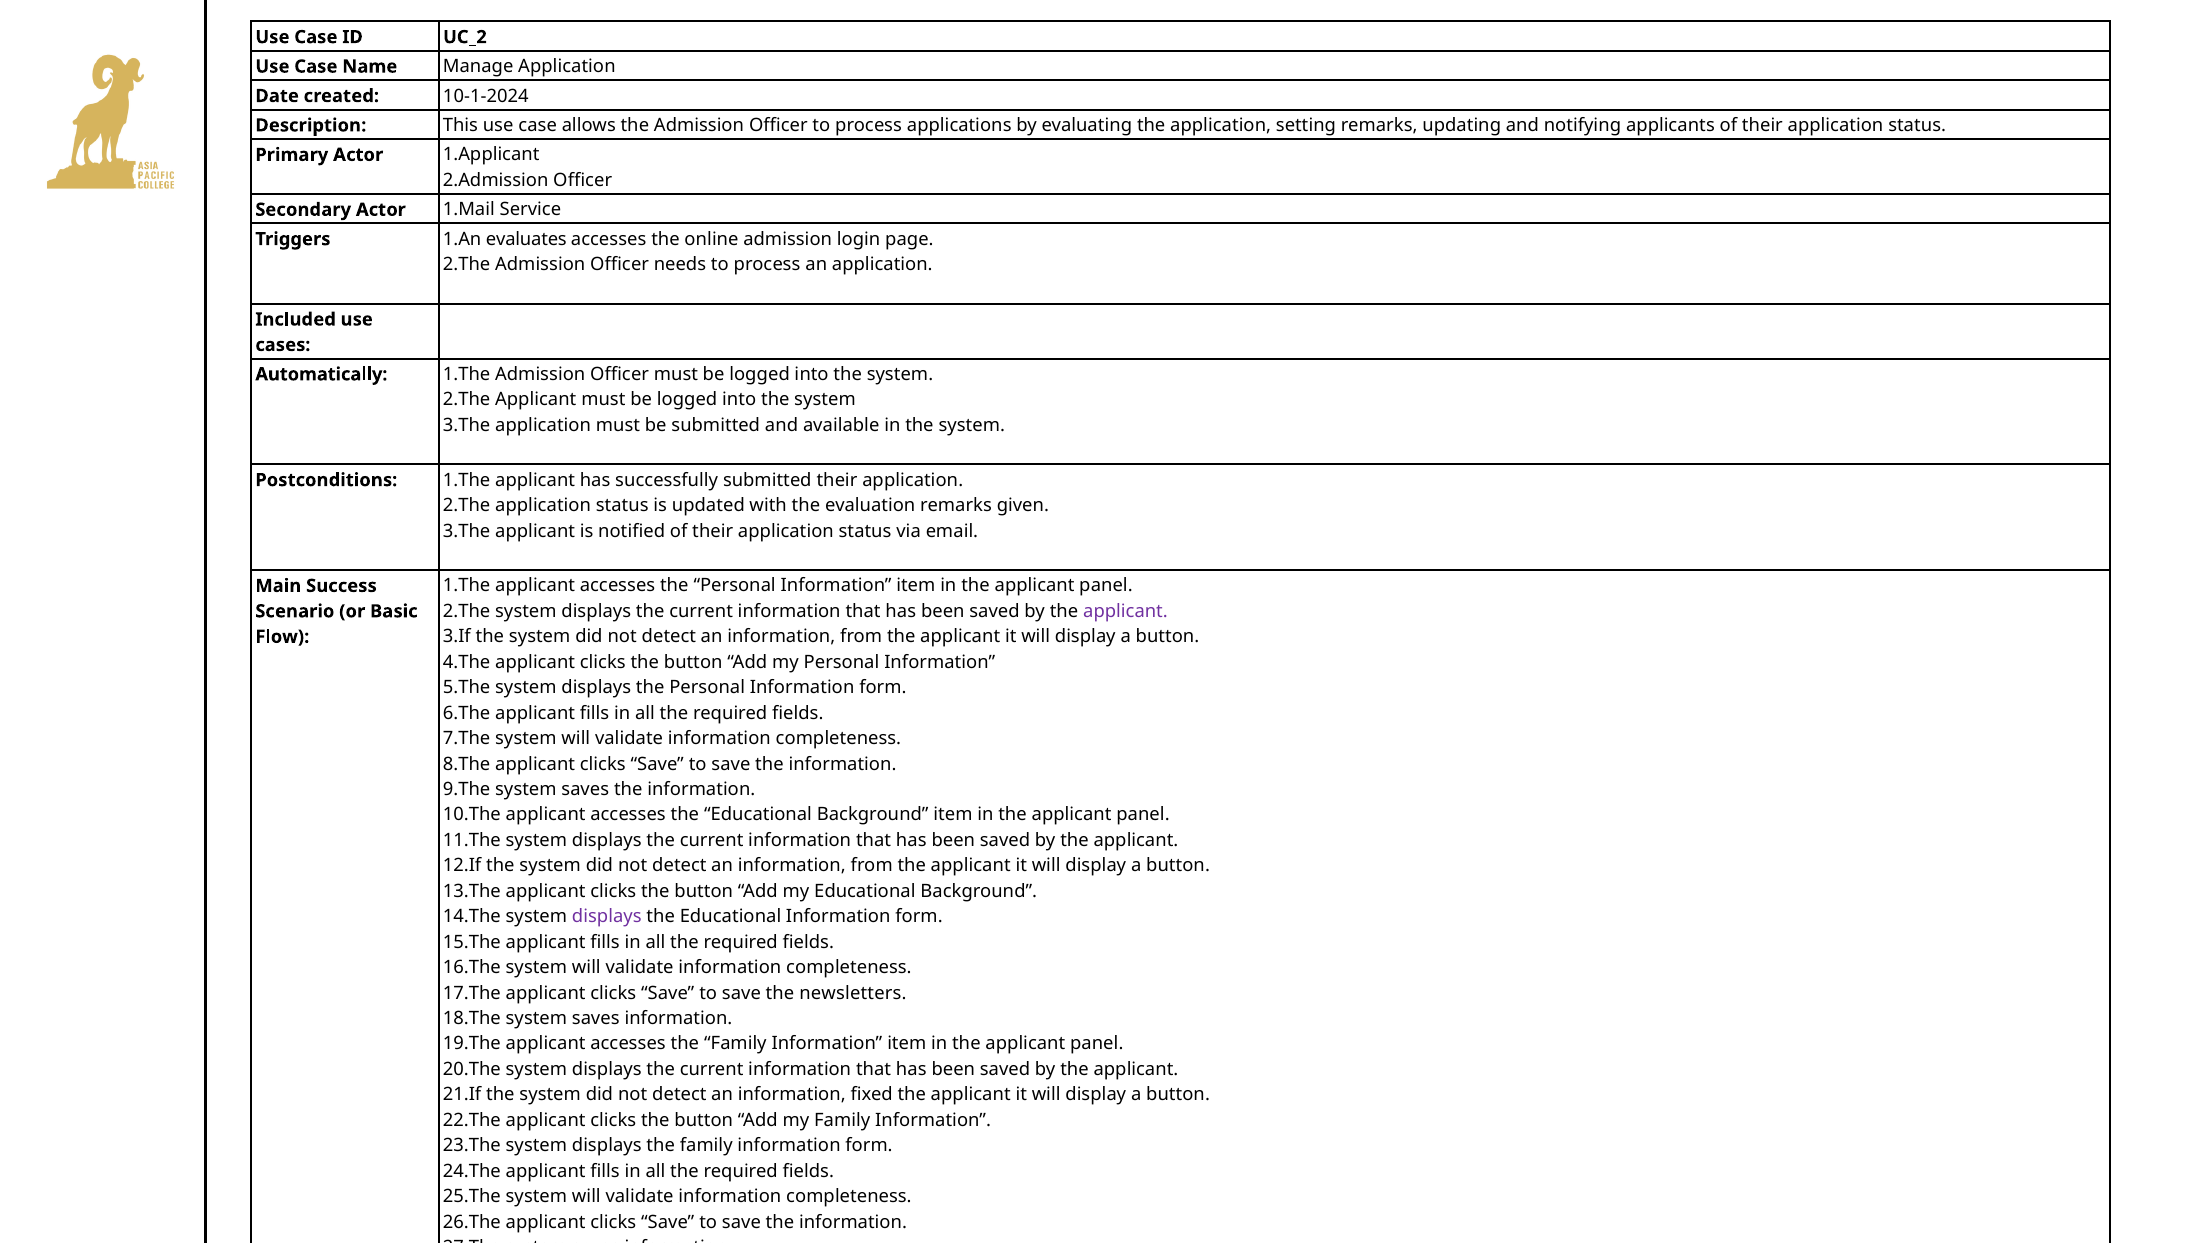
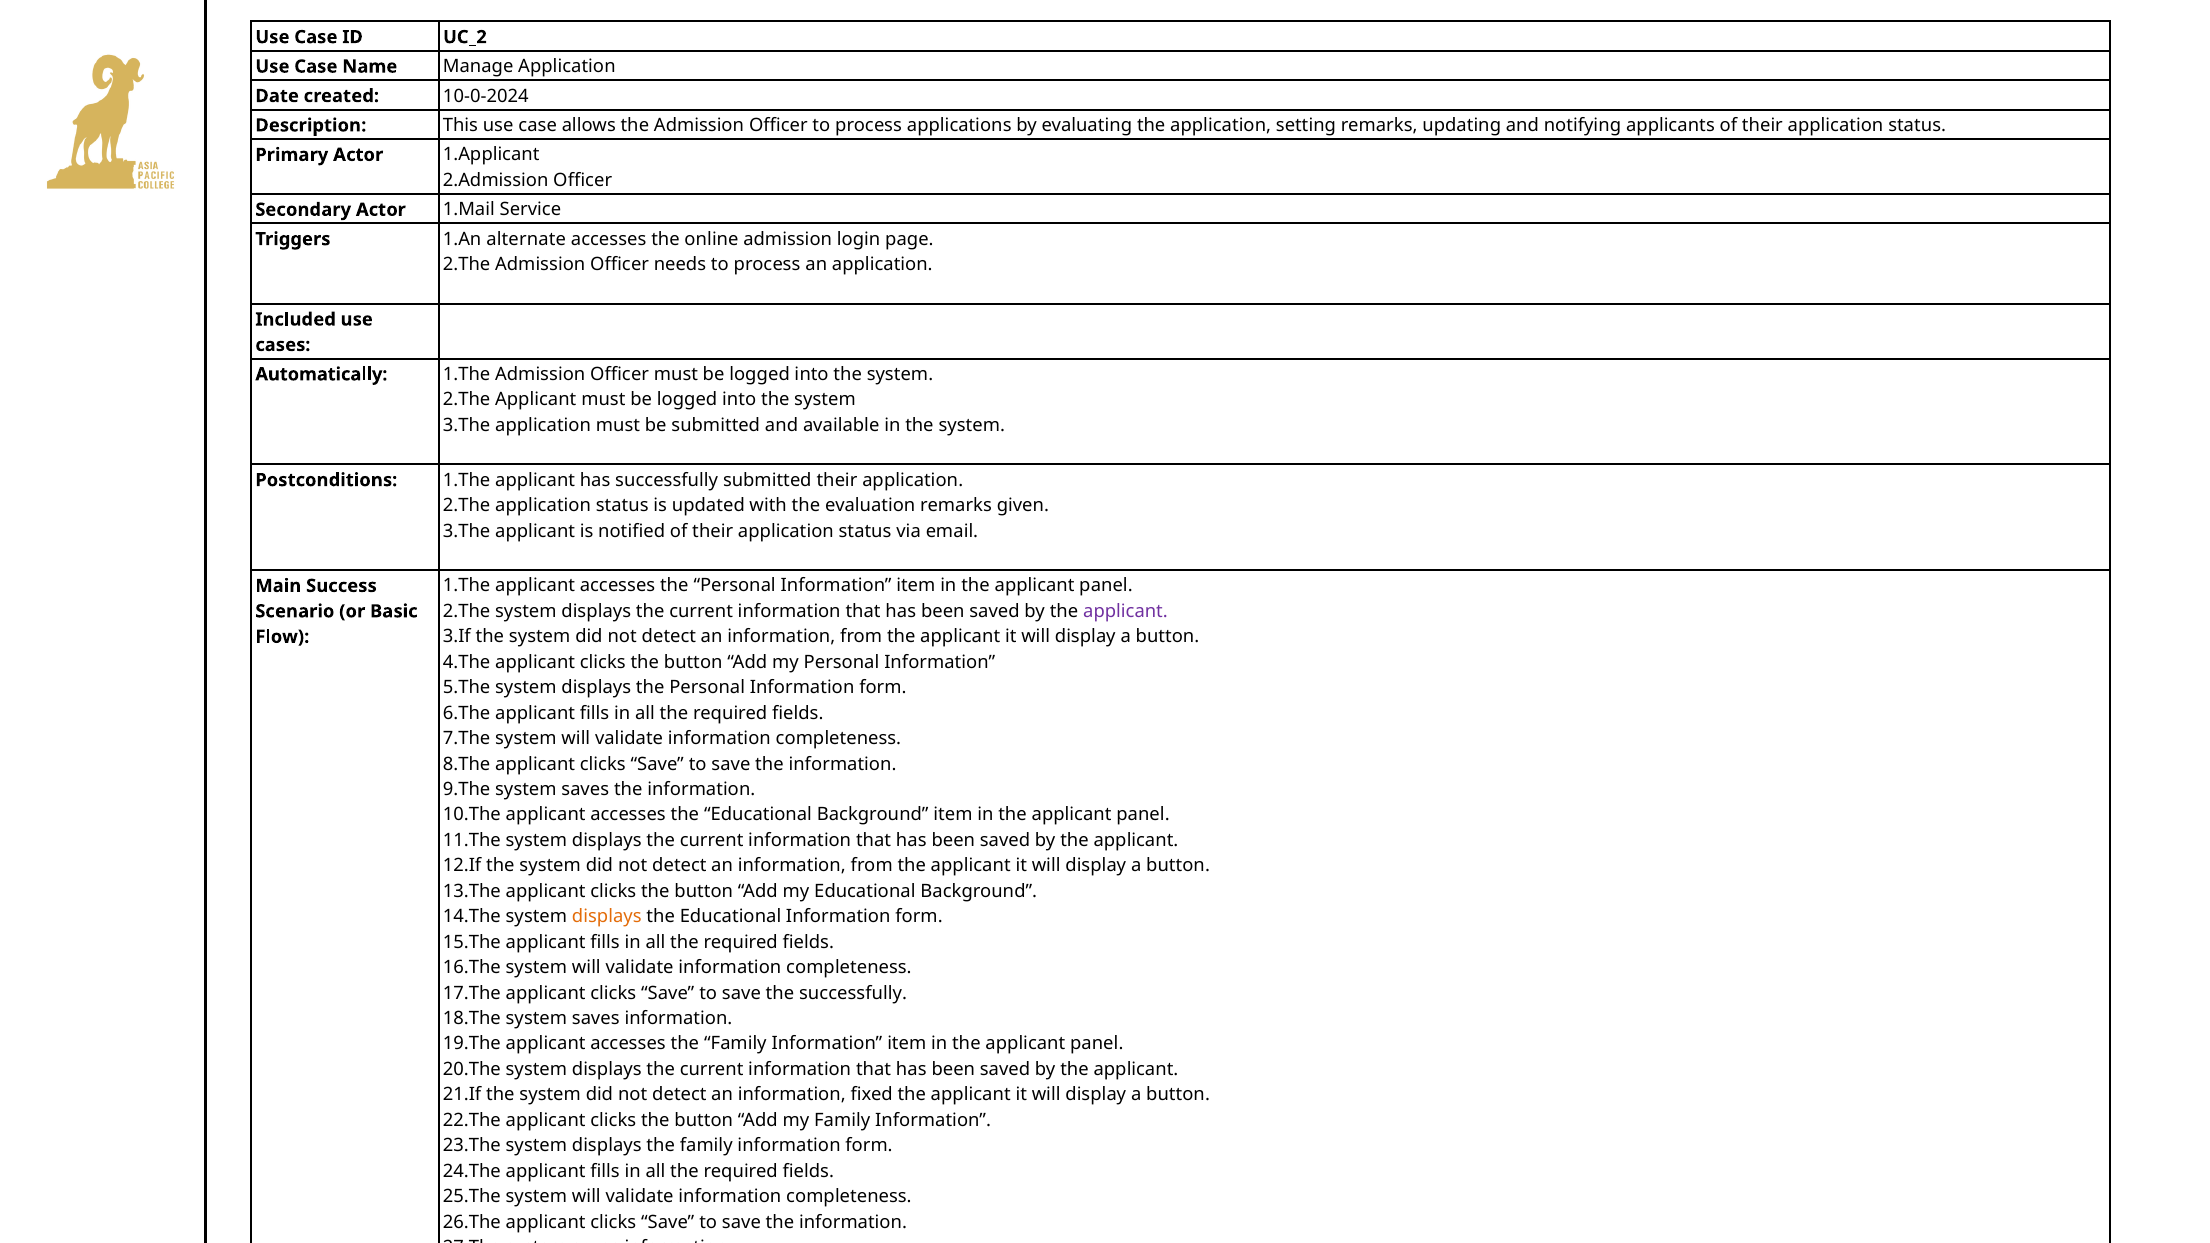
10-1-2024: 10-1-2024 -> 10-0-2024
evaluates: evaluates -> alternate
displays at (607, 917) colour: purple -> orange
the newsletters: newsletters -> successfully
